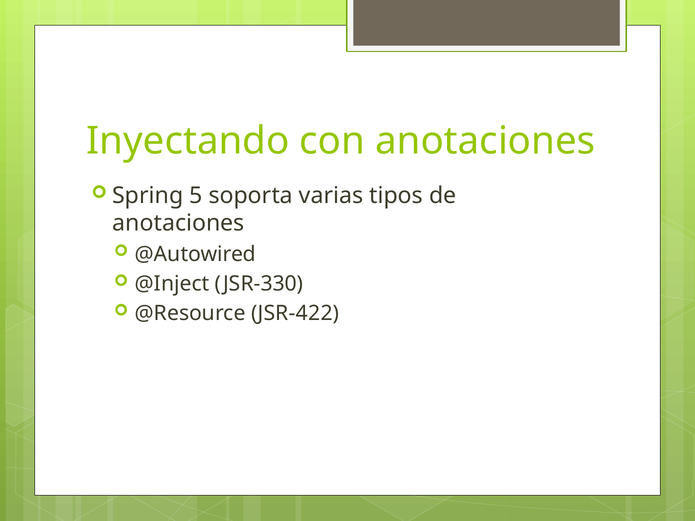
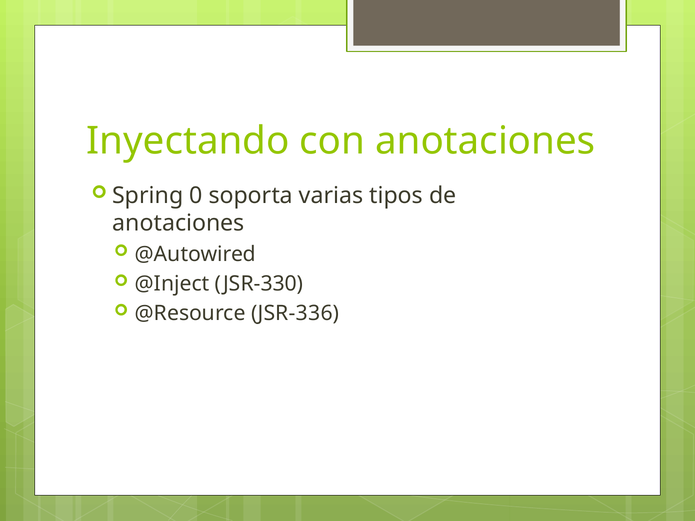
5: 5 -> 0
JSR-422: JSR-422 -> JSR-336
